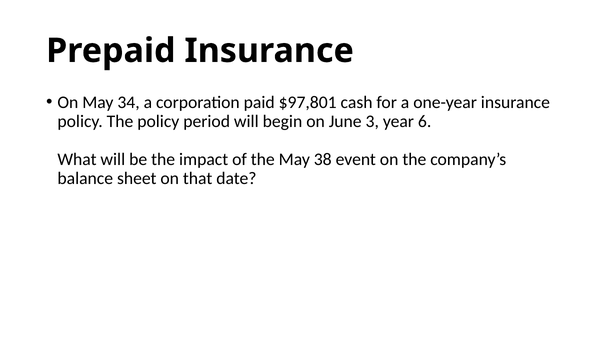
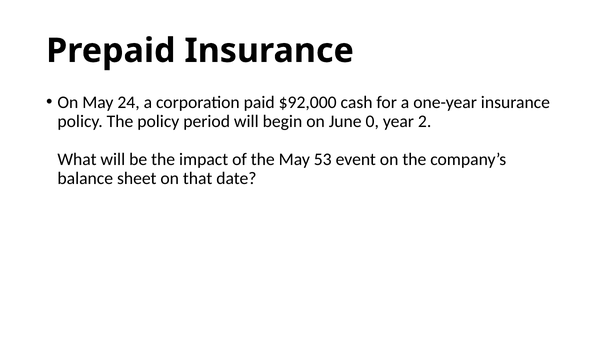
34: 34 -> 24
$97,801: $97,801 -> $92,000
3: 3 -> 0
6: 6 -> 2
38: 38 -> 53
